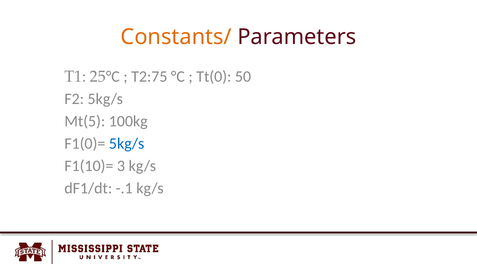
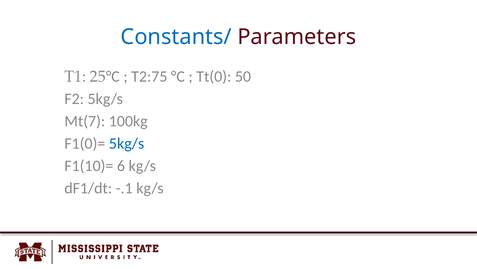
Constants/ colour: orange -> blue
Mt(5: Mt(5 -> Mt(7
3: 3 -> 6
